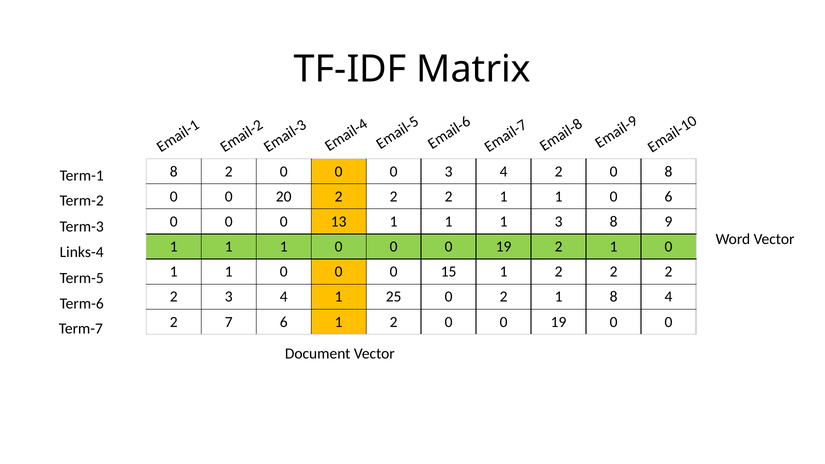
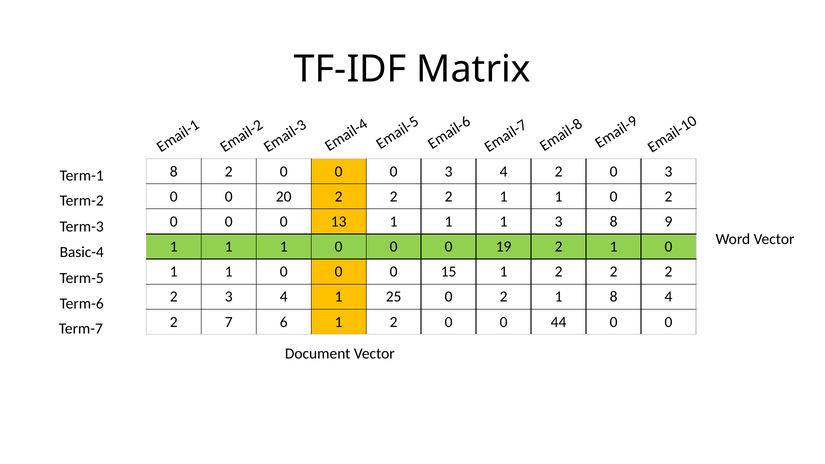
2 0 8: 8 -> 3
1 0 6: 6 -> 2
Links-4: Links-4 -> Basic-4
2 0 0 19: 19 -> 44
